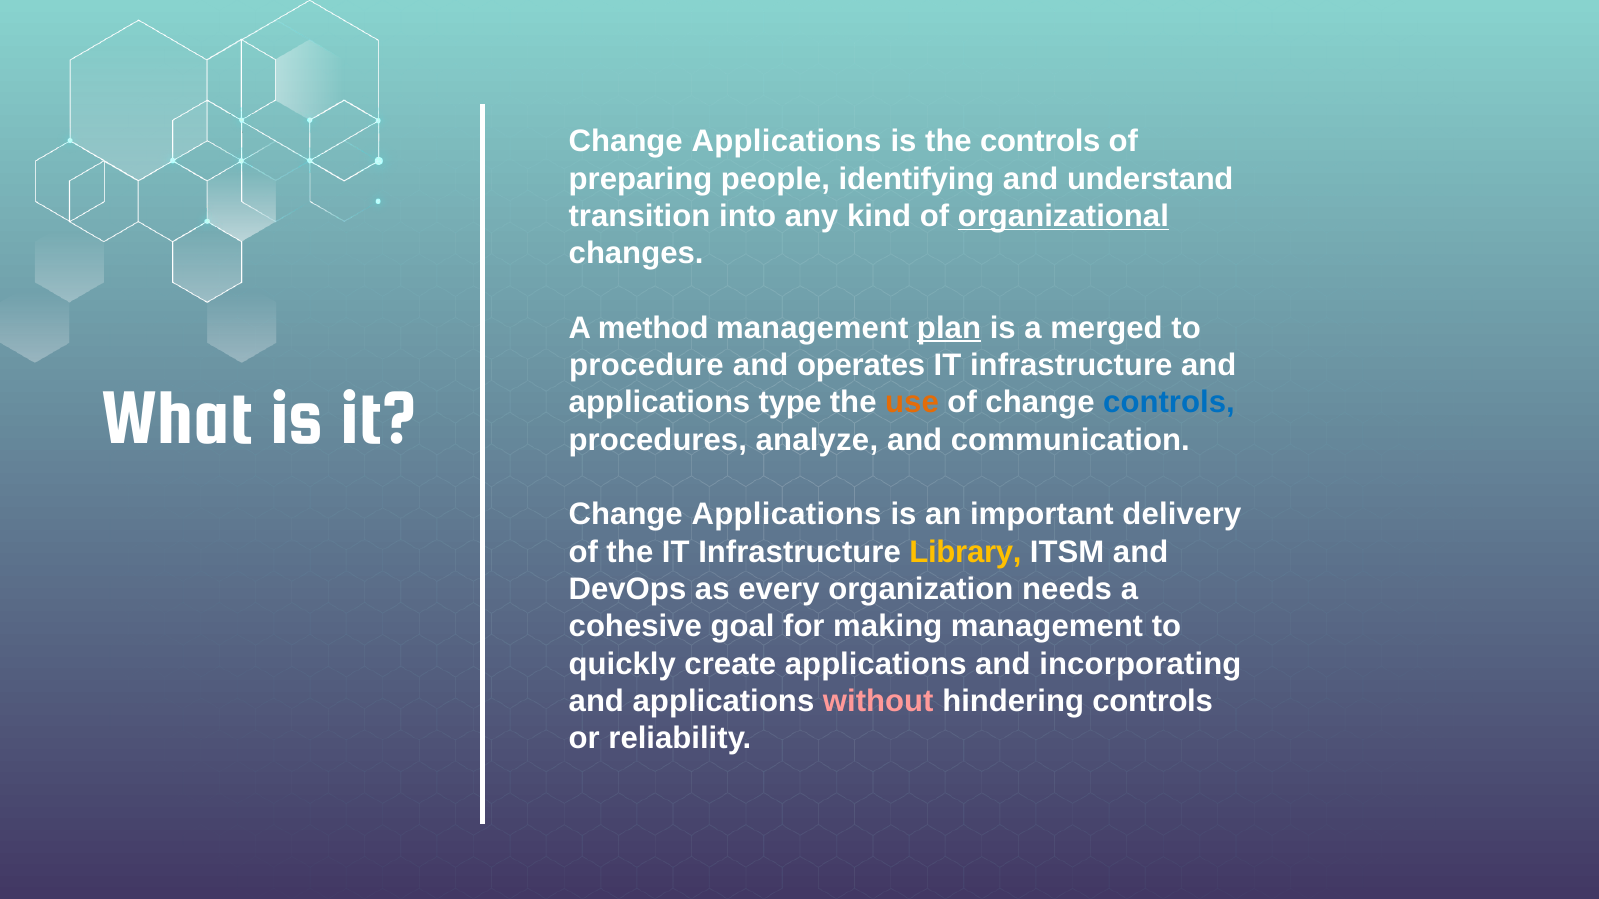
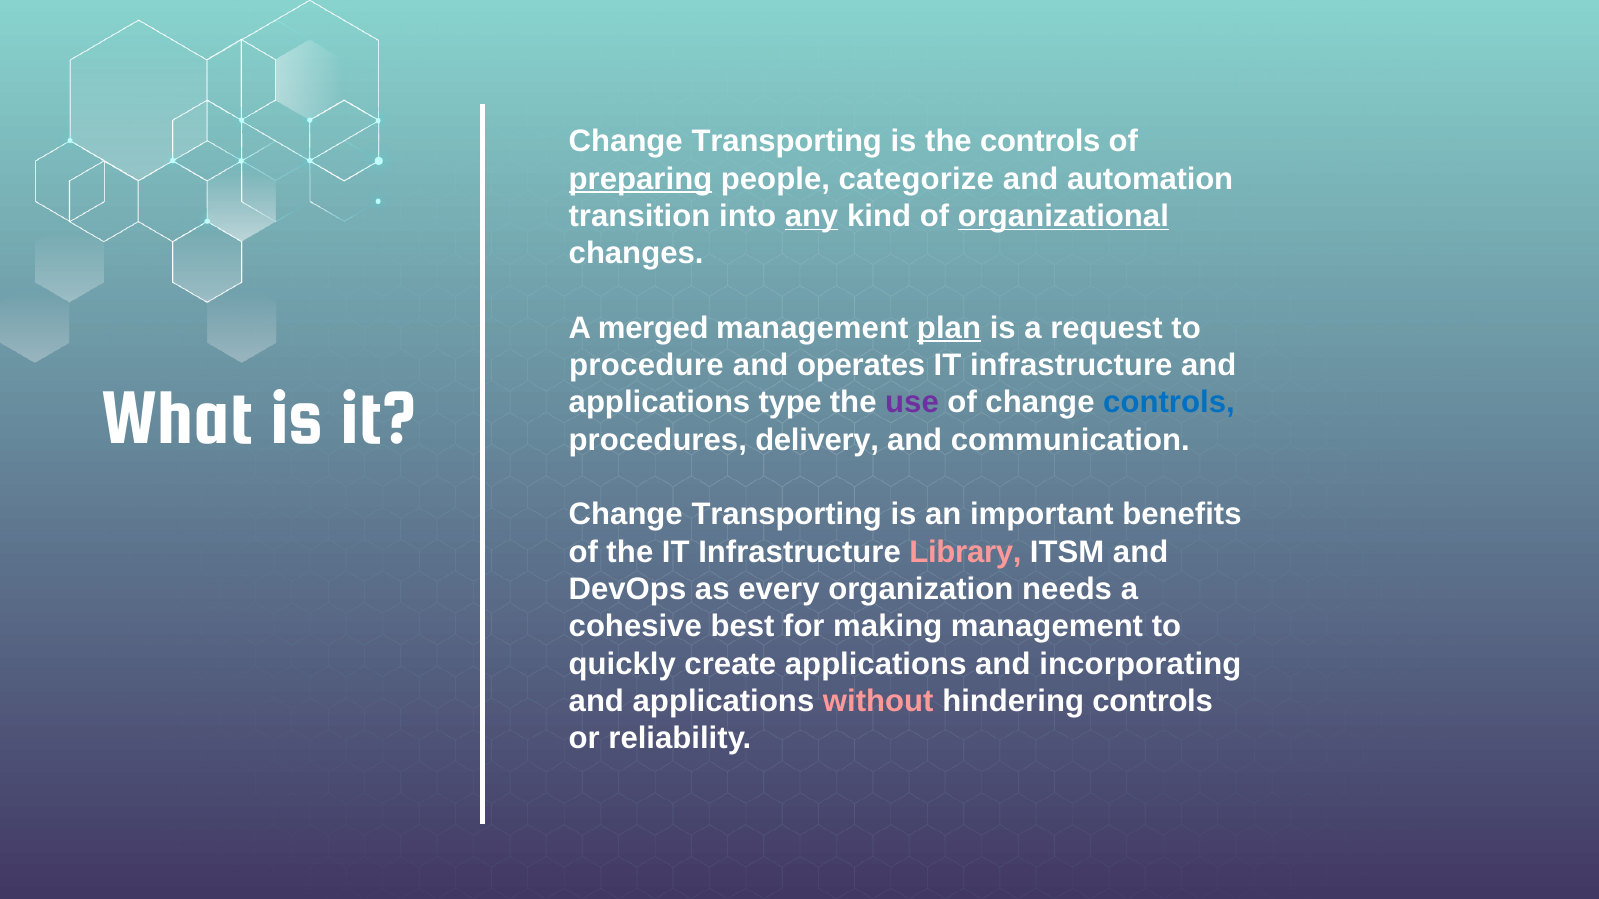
Applications at (787, 142): Applications -> Transporting
preparing underline: none -> present
identifying: identifying -> categorize
understand: understand -> automation
any underline: none -> present
method: method -> merged
merged: merged -> request
use colour: orange -> purple
analyze: analyze -> delivery
Applications at (787, 515): Applications -> Transporting
delivery: delivery -> benefits
Library colour: yellow -> pink
goal: goal -> best
